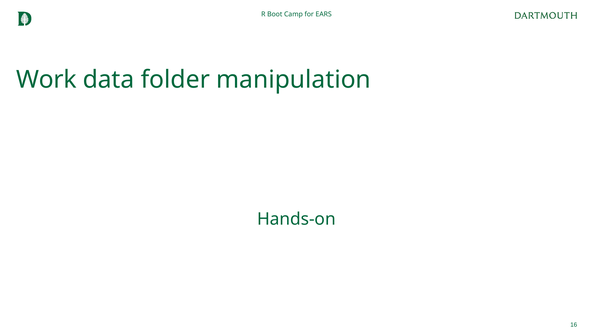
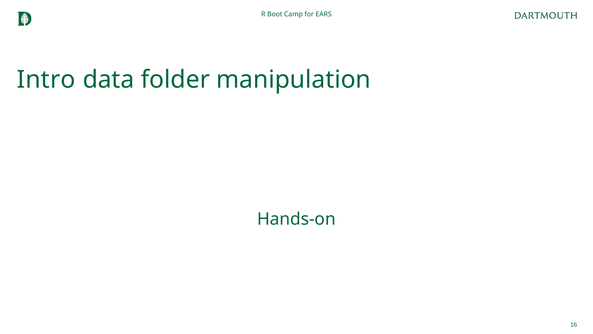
Work: Work -> Intro
